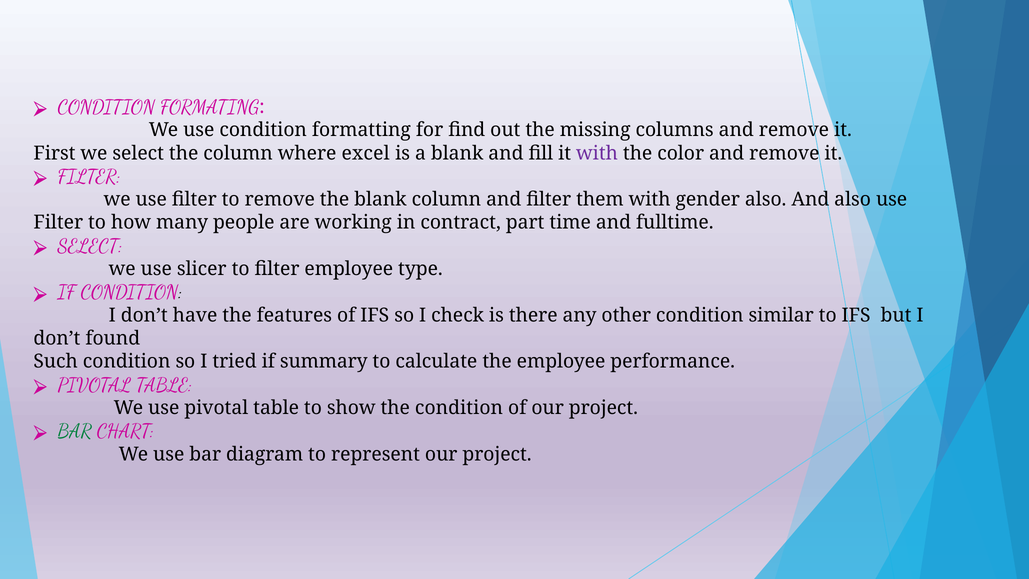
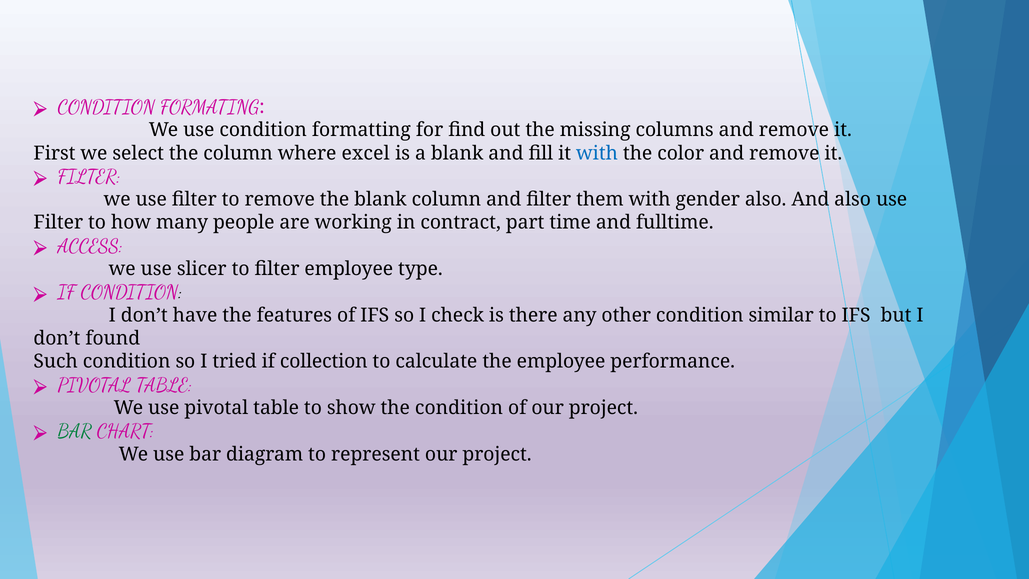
with at (597, 153) colour: purple -> blue
SELECT at (90, 246): SELECT -> ACCESS
summary: summary -> collection
